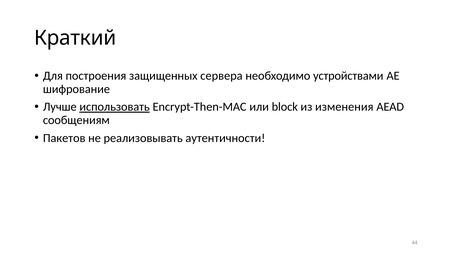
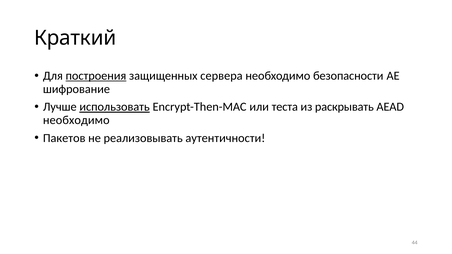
построения underline: none -> present
устройствами: устройствами -> безопасности
block: block -> теста
изменения: изменения -> раскрывать
сообщениям at (76, 120): сообщениям -> необходимо
